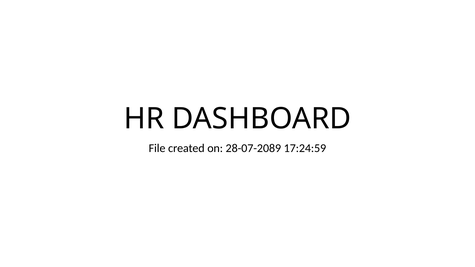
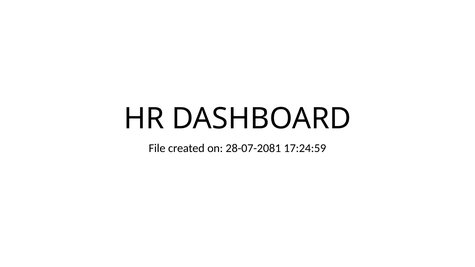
28-07-2089: 28-07-2089 -> 28-07-2081
